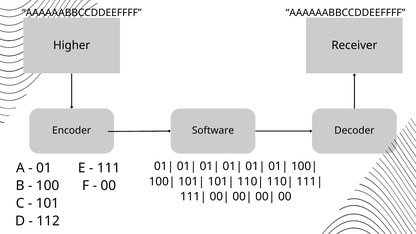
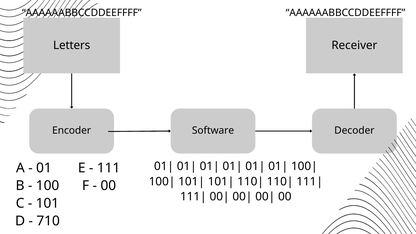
Higher: Higher -> Letters
112: 112 -> 710
